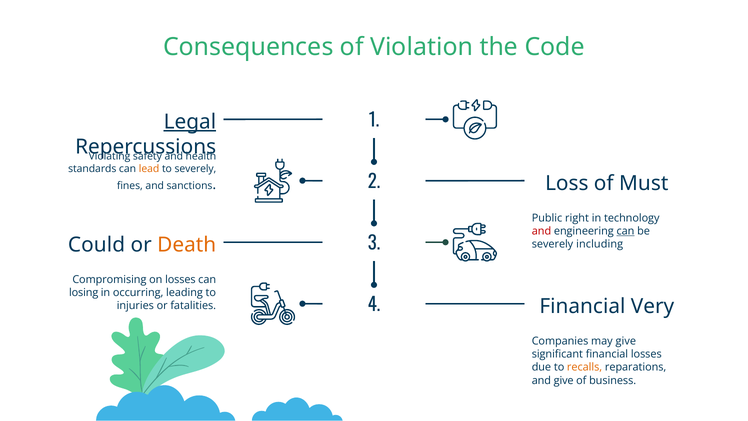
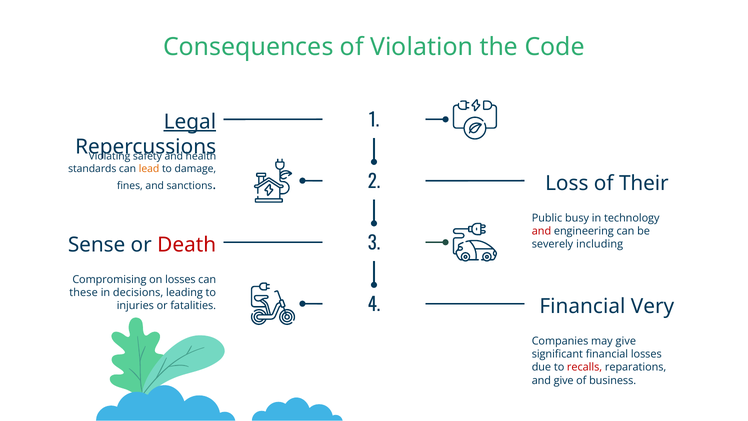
to severely: severely -> damage
Must: Must -> Their
right: right -> busy
can at (625, 231) underline: present -> none
Could: Could -> Sense
Death colour: orange -> red
losing: losing -> these
occurring: occurring -> decisions
recalls colour: orange -> red
